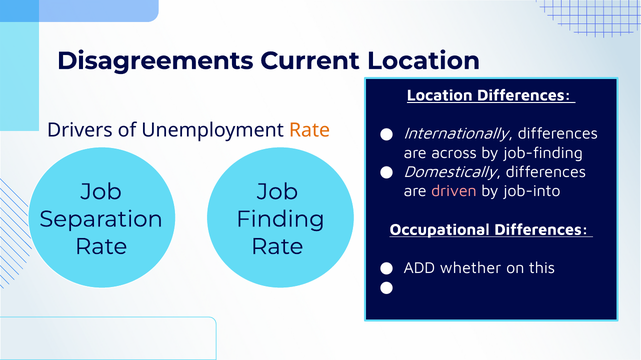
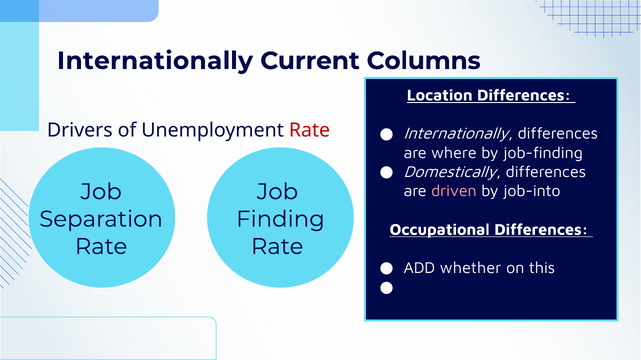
Disagreements at (155, 61): Disagreements -> Internationally
Current Location: Location -> Columns
Rate at (310, 130) colour: orange -> red
across: across -> where
